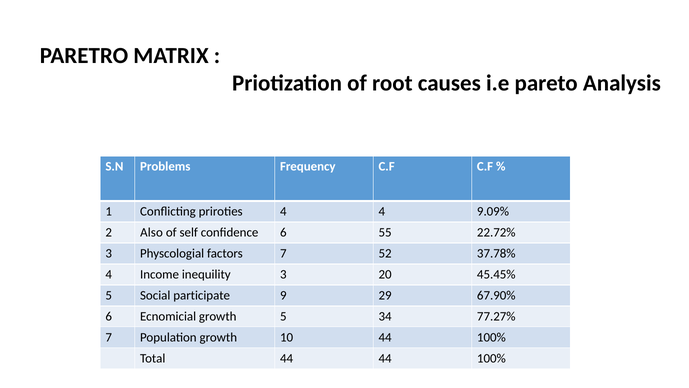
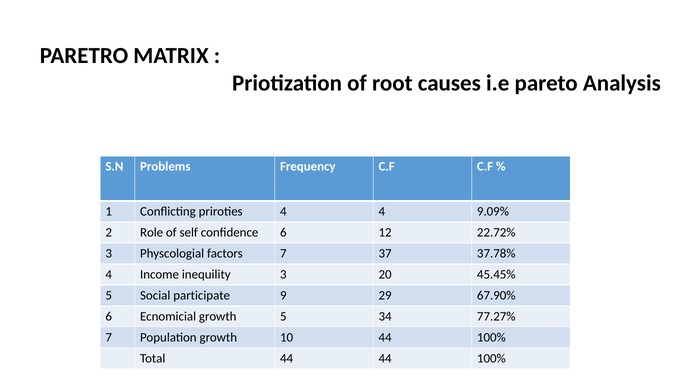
Also: Also -> Role
55: 55 -> 12
52: 52 -> 37
